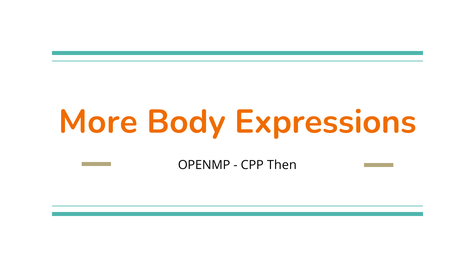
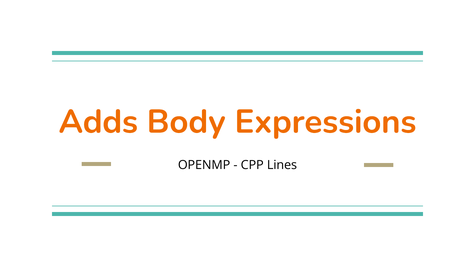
More: More -> Adds
Then: Then -> Lines
